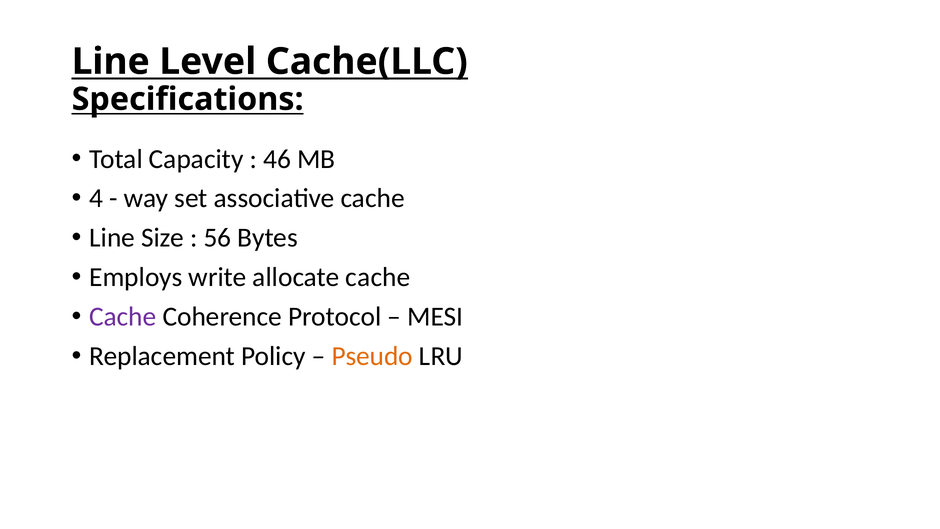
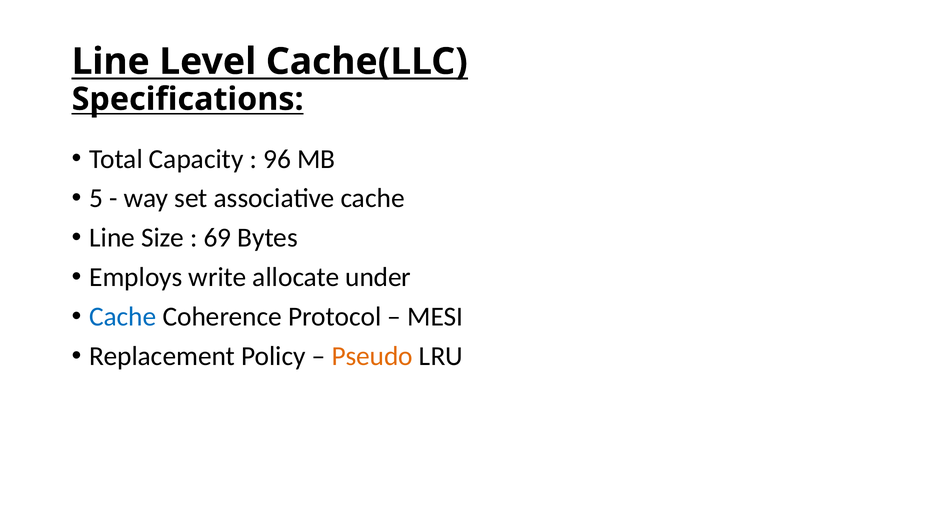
46: 46 -> 96
4: 4 -> 5
56: 56 -> 69
allocate cache: cache -> under
Cache at (123, 317) colour: purple -> blue
